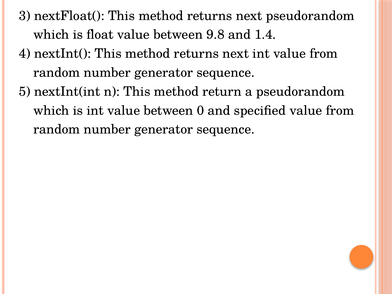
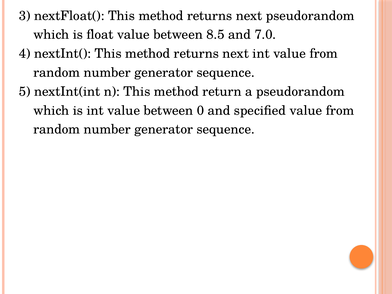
9.8: 9.8 -> 8.5
1.4: 1.4 -> 7.0
